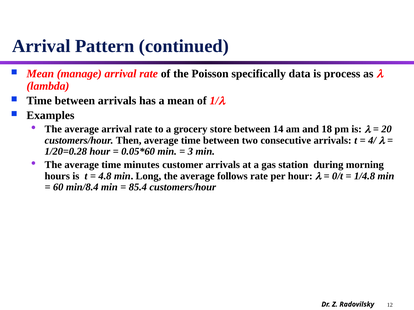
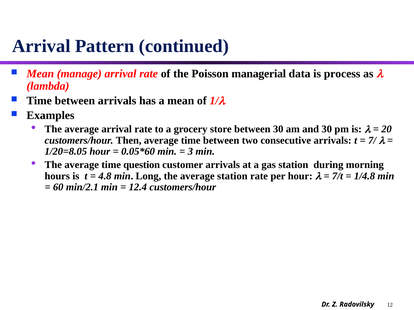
specifically: specifically -> managerial
between 14: 14 -> 30
and 18: 18 -> 30
4/: 4/ -> 7/
1/20=0.28: 1/20=0.28 -> 1/20=8.05
minutes: minutes -> question
average follows: follows -> station
0/t: 0/t -> 7/t
min/8.4: min/8.4 -> min/2.1
85.4: 85.4 -> 12.4
